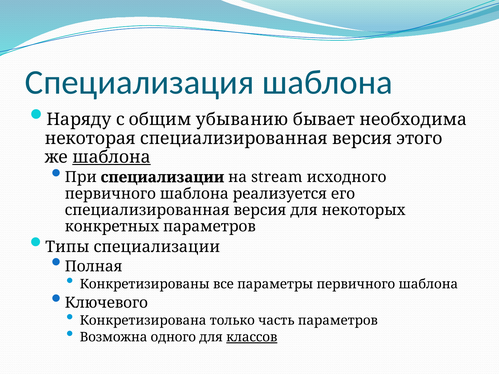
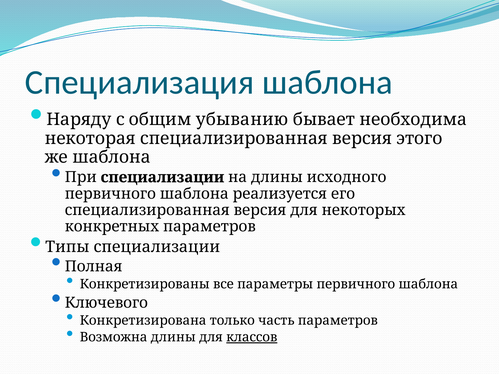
шаблона at (112, 157) underline: present -> none
на stream: stream -> длины
Возможна одного: одного -> длины
